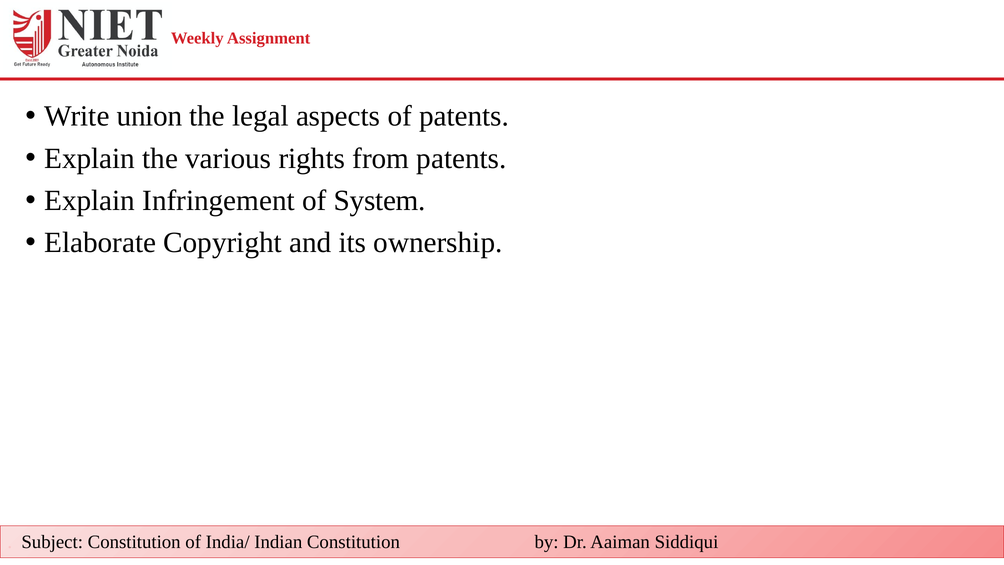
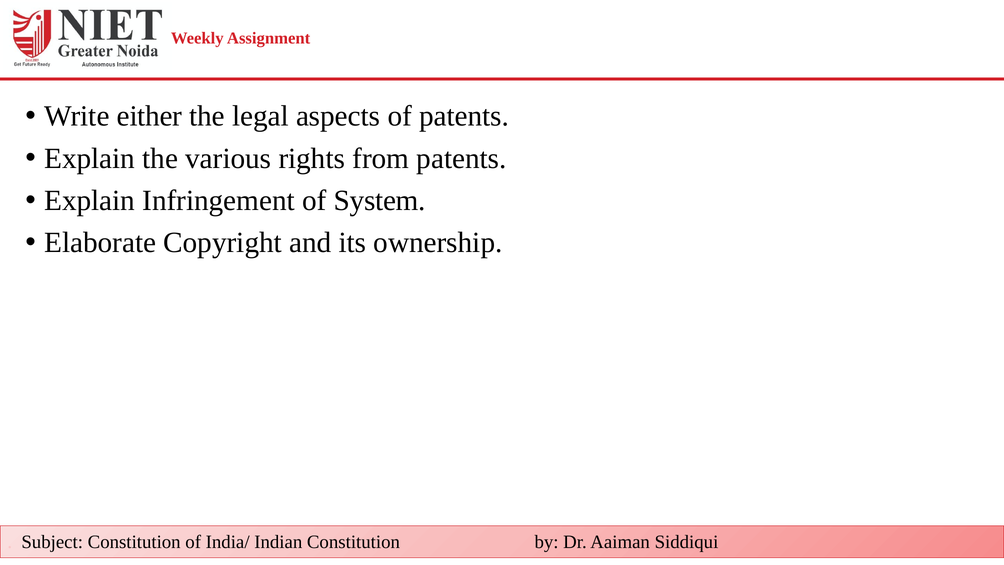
union: union -> either
